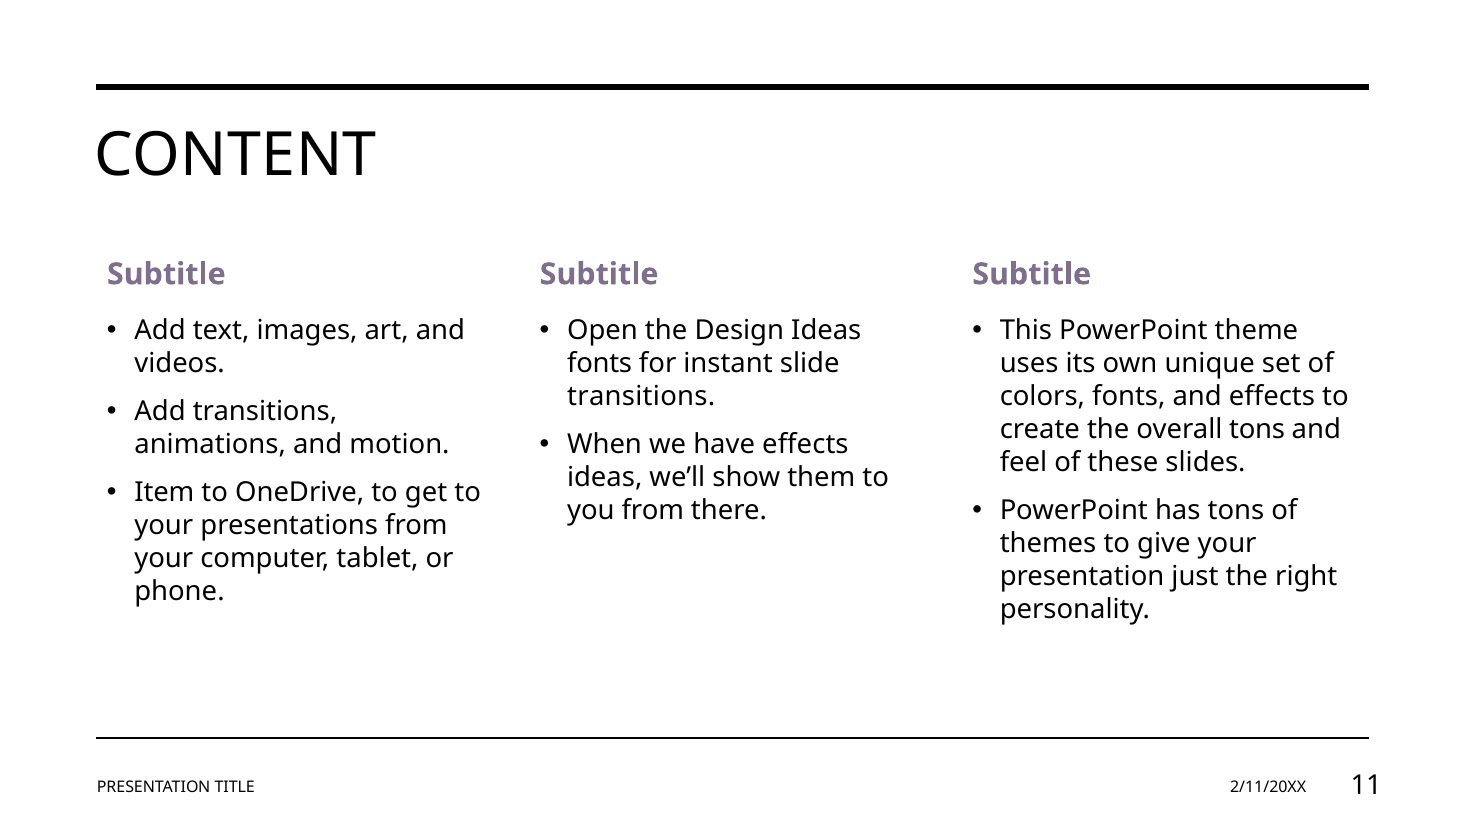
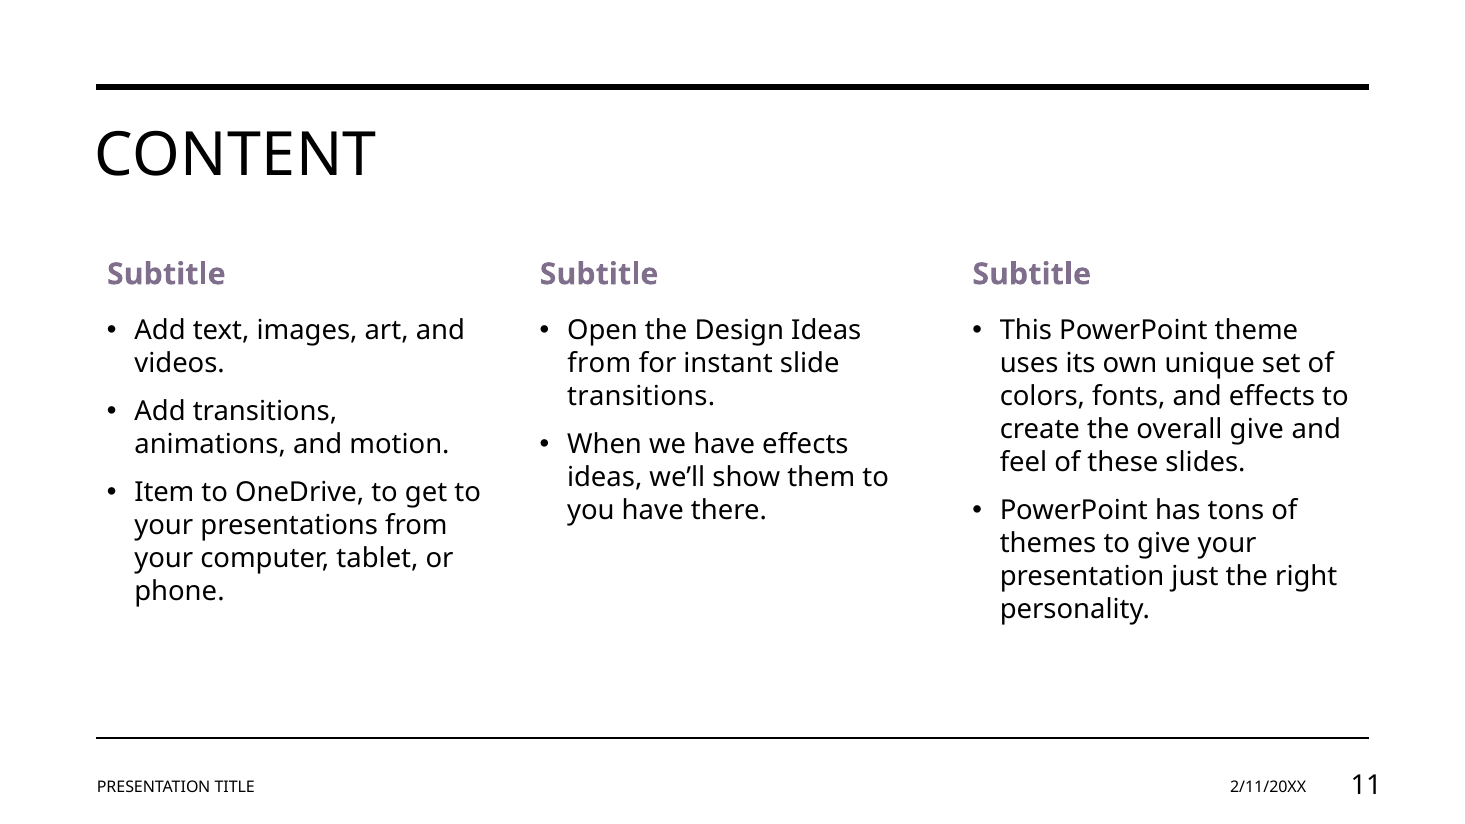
fonts at (600, 363): fonts -> from
overall tons: tons -> give
you from: from -> have
